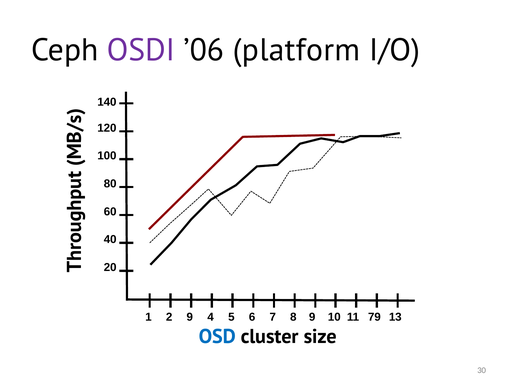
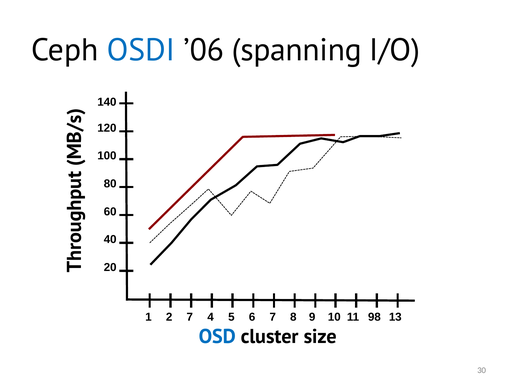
OSDI colour: purple -> blue
platform: platform -> spanning
2 9: 9 -> 7
79: 79 -> 98
